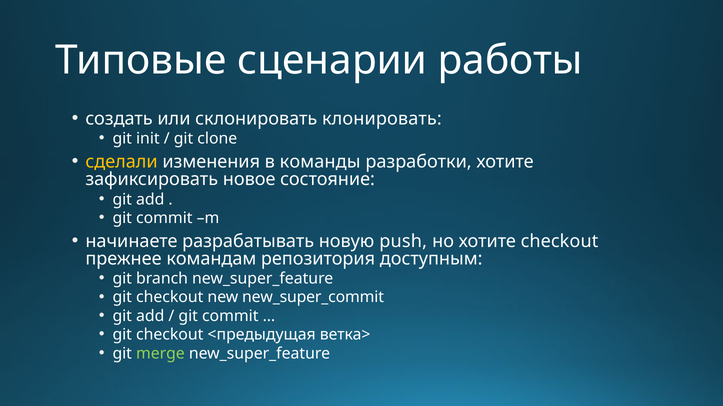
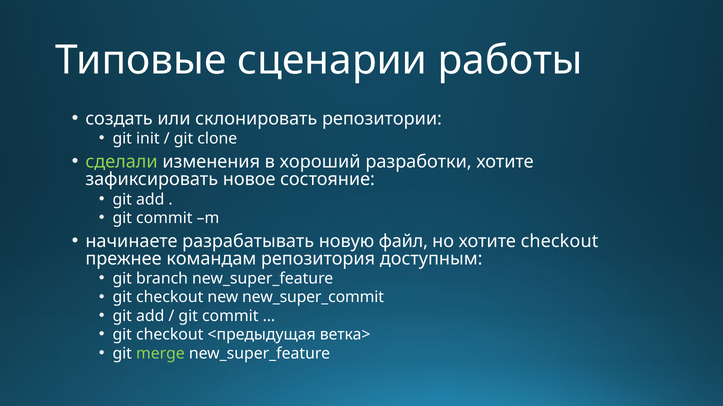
клонировать: клонировать -> репозитории
сделали colour: yellow -> light green
команды: команды -> хороший
push: push -> файл
